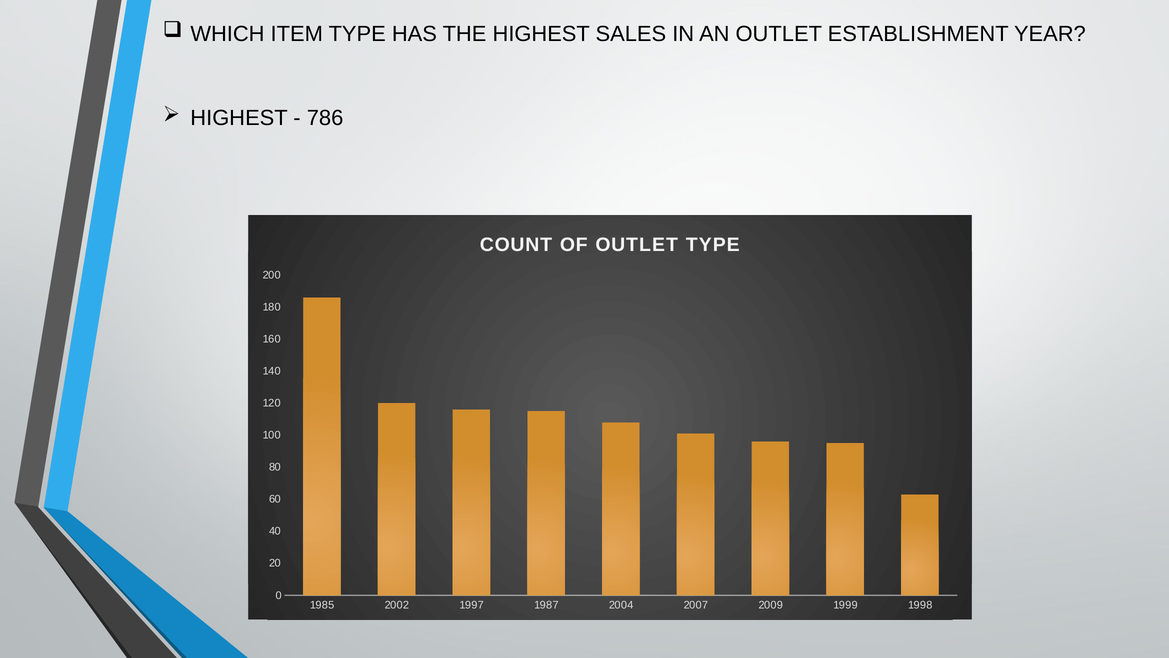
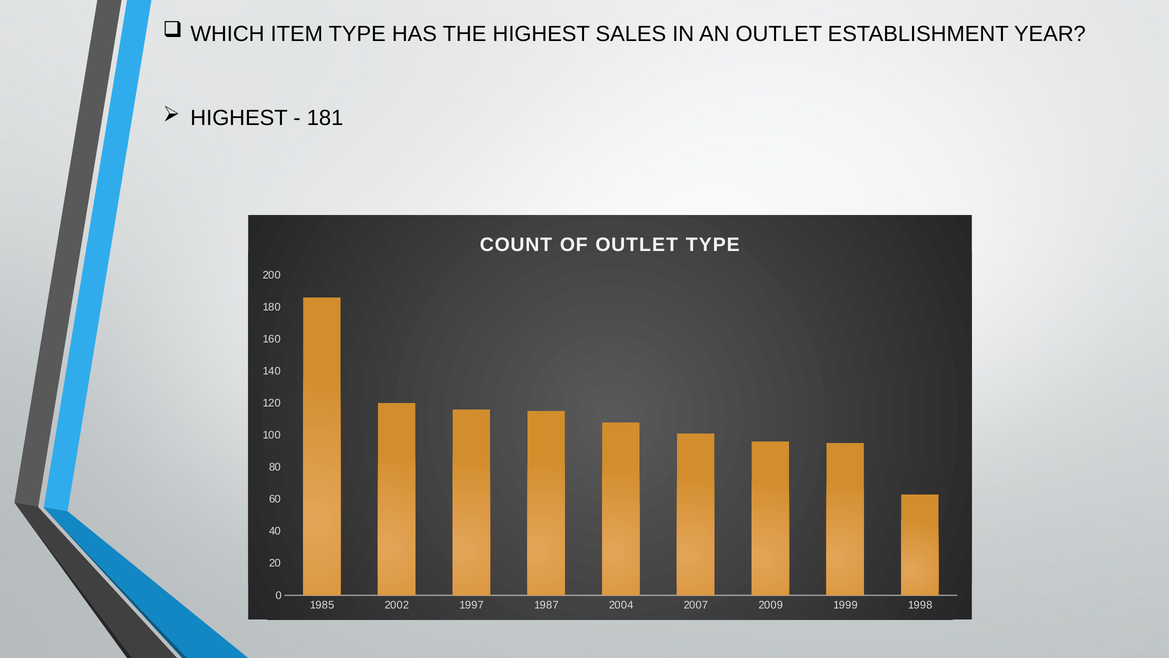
786: 786 -> 181
